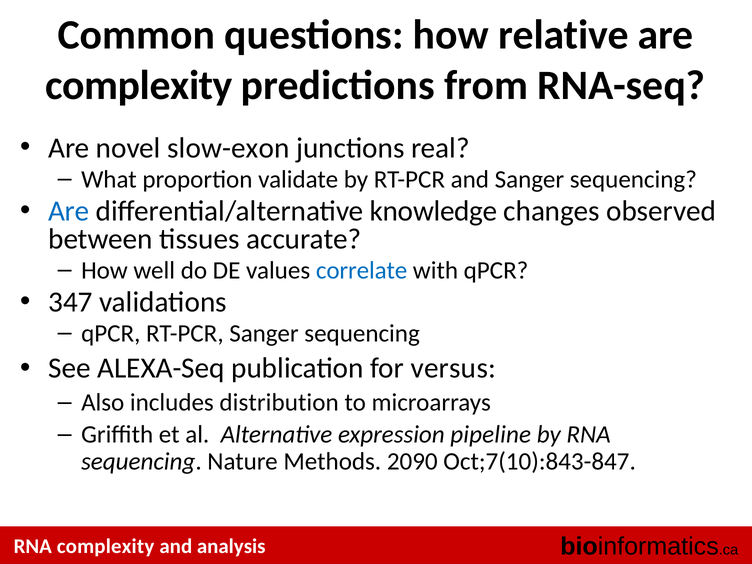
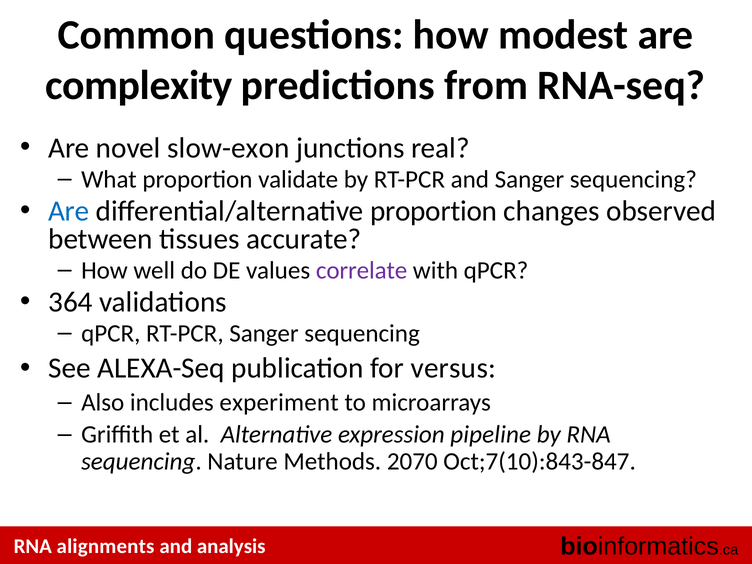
relative: relative -> modest
differential/alternative knowledge: knowledge -> proportion
correlate colour: blue -> purple
347: 347 -> 364
distribution: distribution -> experiment
2090: 2090 -> 2070
RNA complexity: complexity -> alignments
